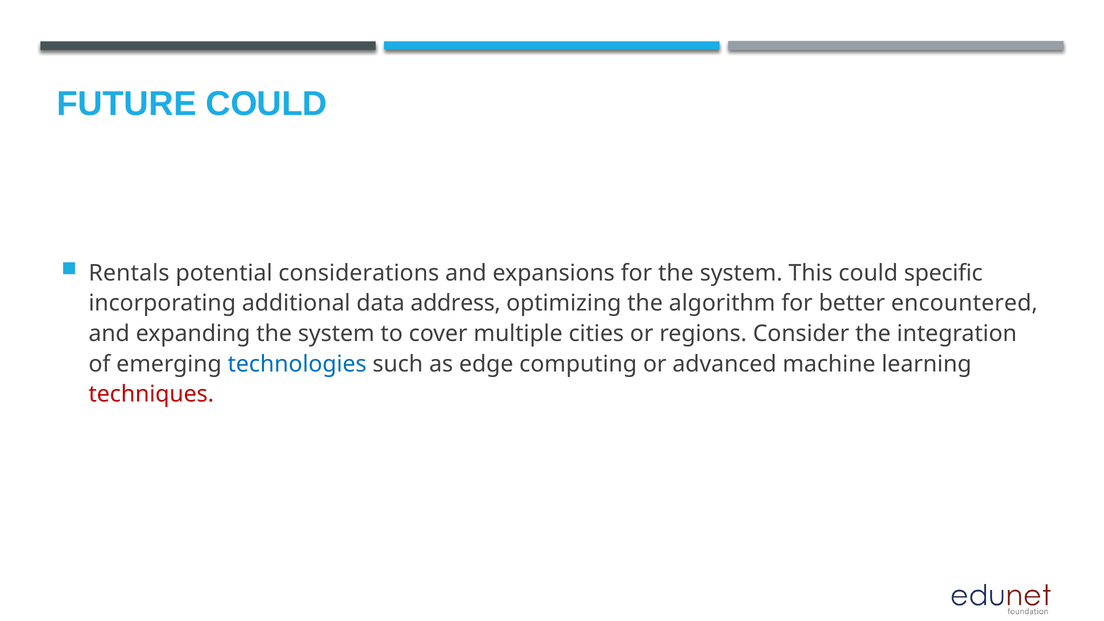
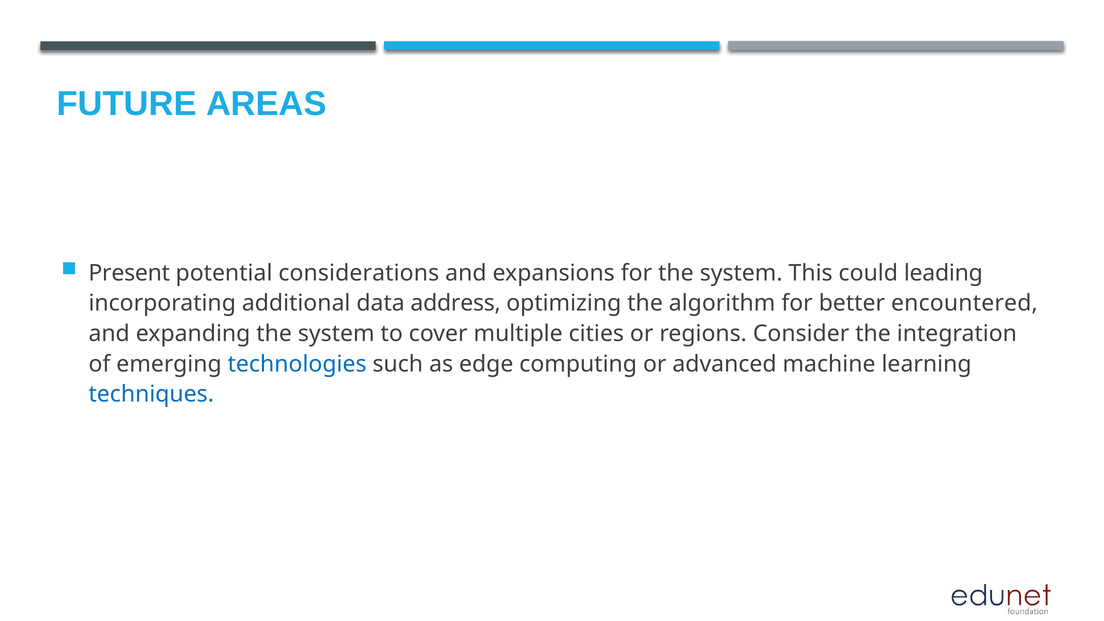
FUTURE COULD: COULD -> AREAS
Rentals: Rentals -> Present
specific: specific -> leading
techniques colour: red -> blue
